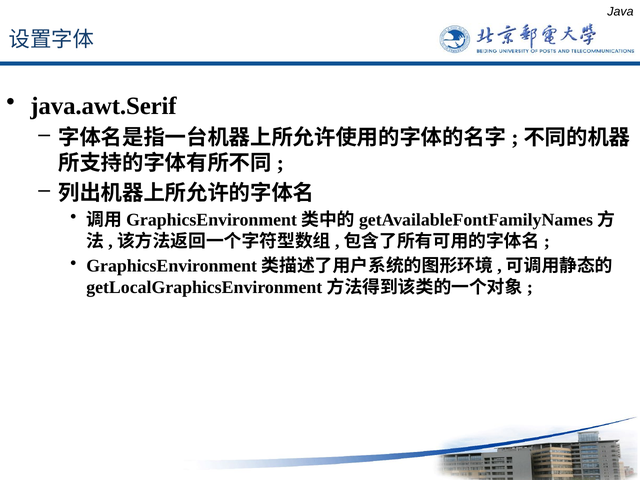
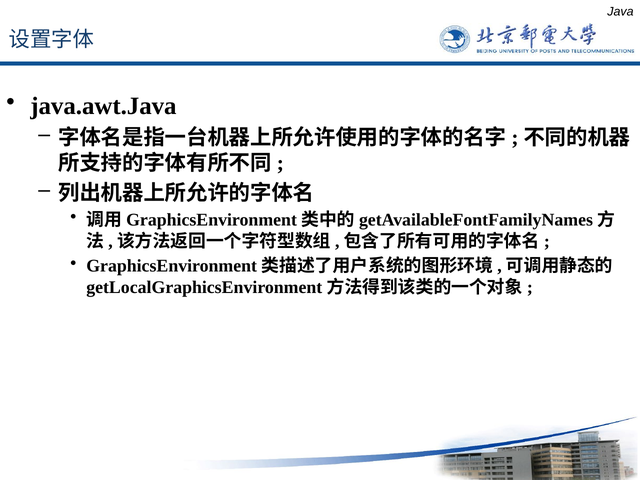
java.awt.Serif: java.awt.Serif -> java.awt.Java
